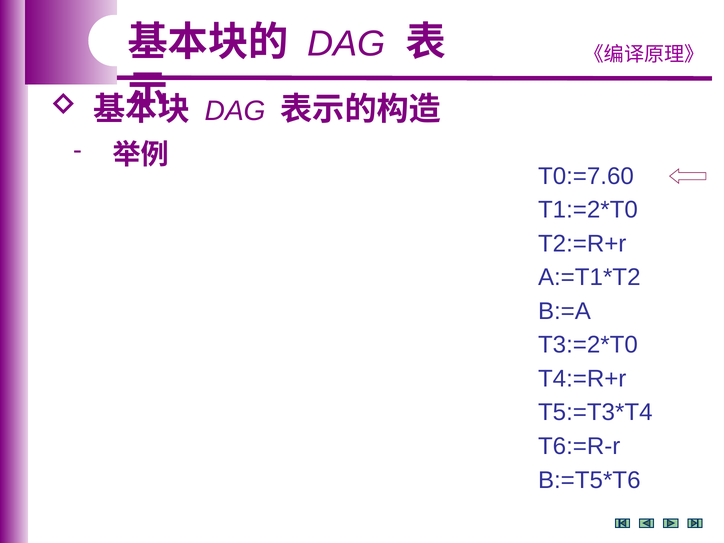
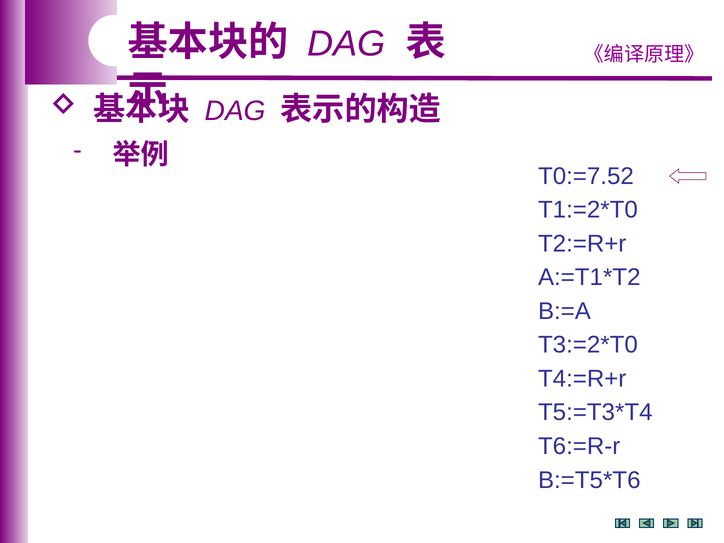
T0:=7.60: T0:=7.60 -> T0:=7.52
